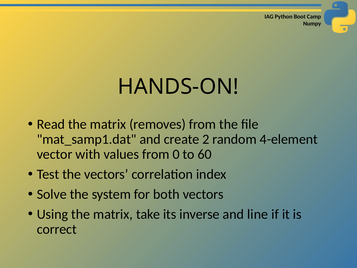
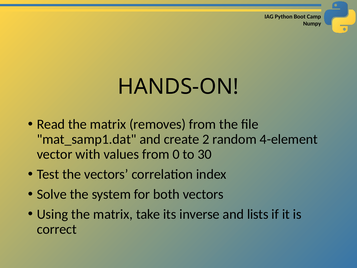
60: 60 -> 30
line: line -> lists
